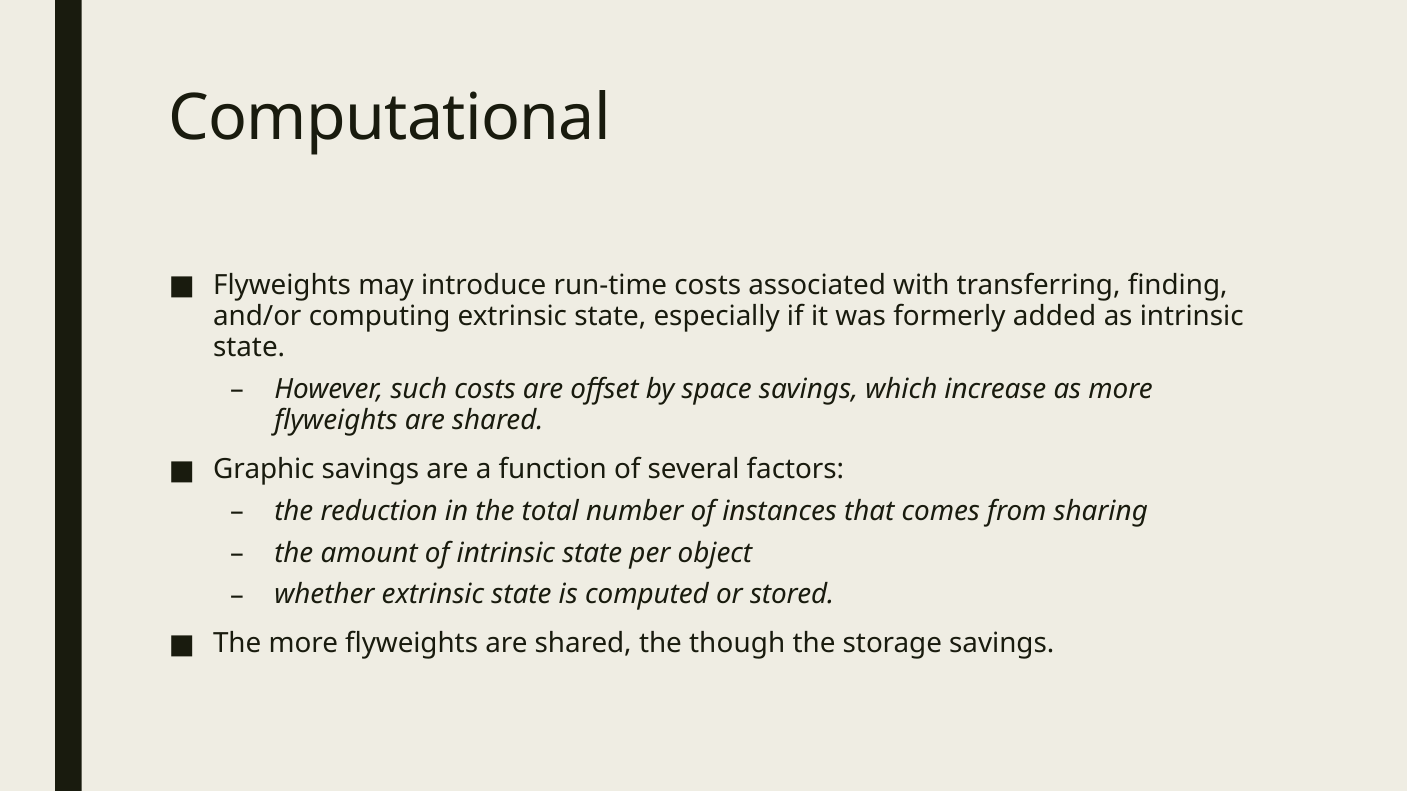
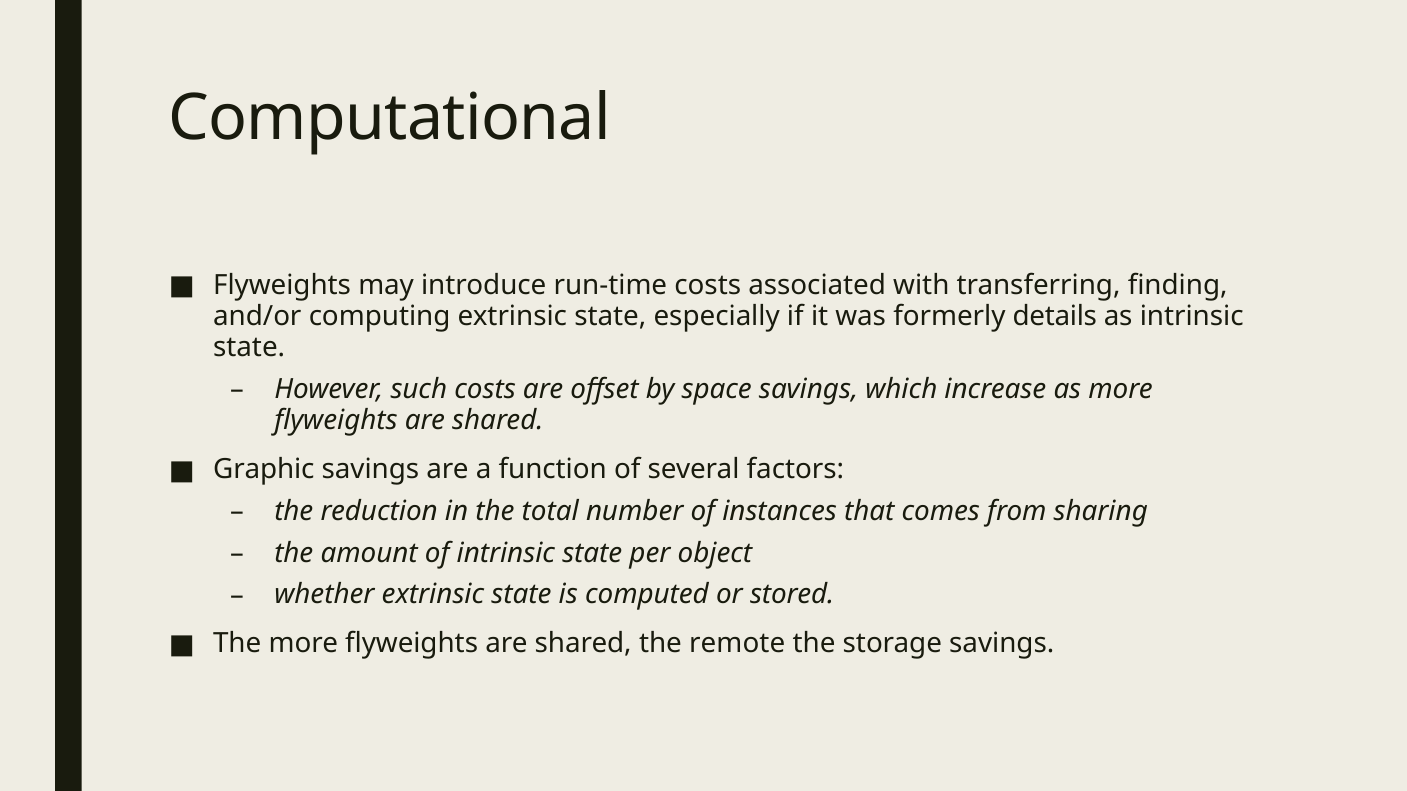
added: added -> details
though: though -> remote
